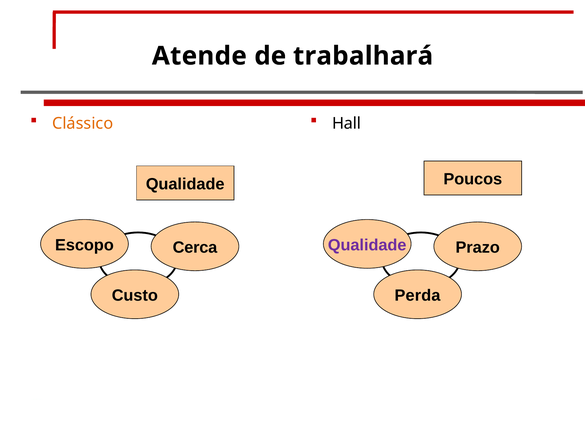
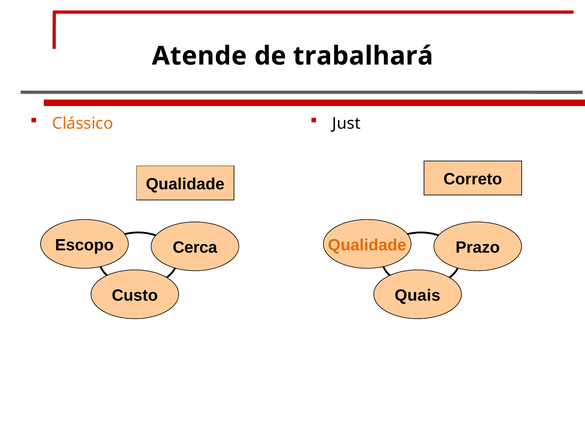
Hall: Hall -> Just
Poucos: Poucos -> Correto
Qualidade at (367, 245) colour: purple -> orange
Perda: Perda -> Quais
